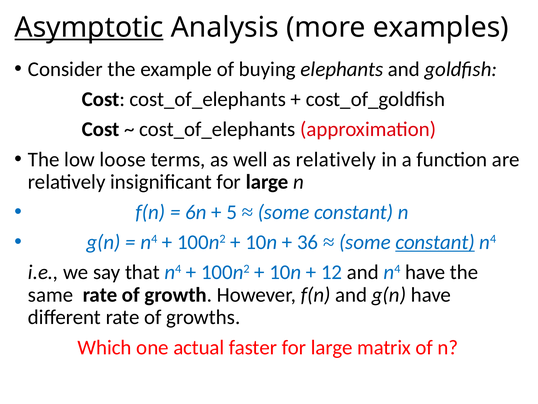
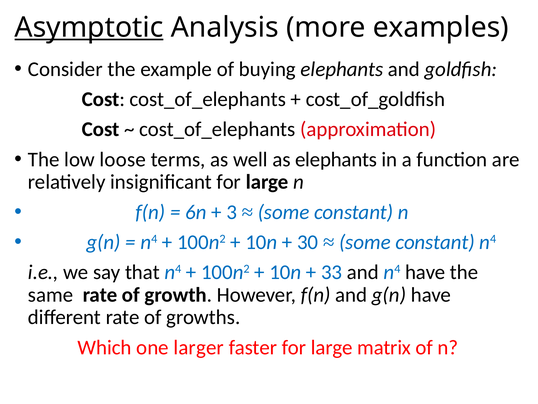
as relatively: relatively -> elephants
5: 5 -> 3
36: 36 -> 30
constant at (435, 242) underline: present -> none
12: 12 -> 33
actual: actual -> larger
